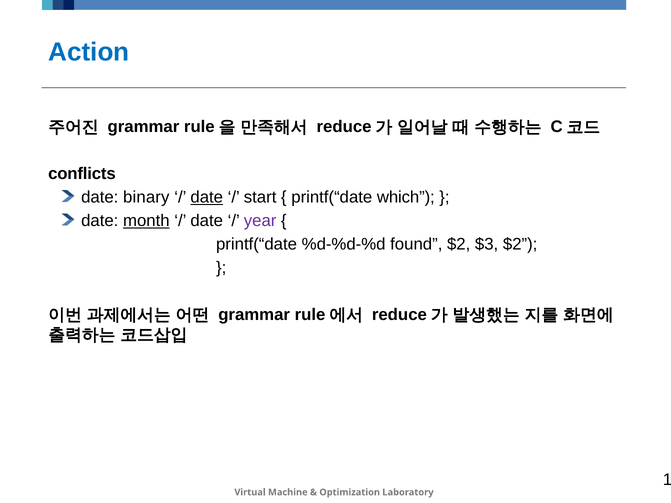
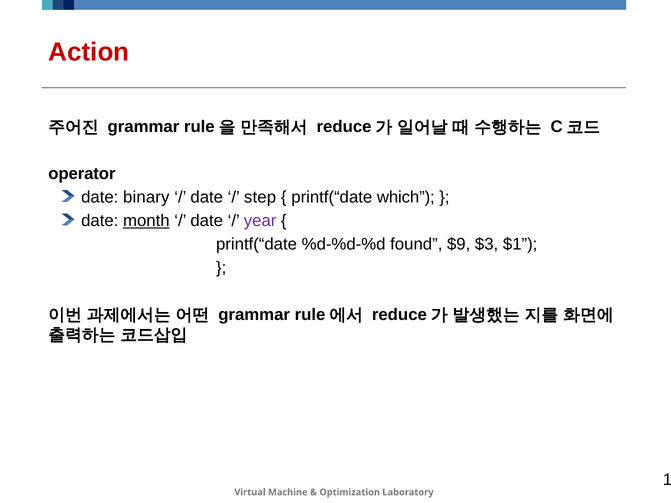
Action colour: blue -> red
conflicts: conflicts -> operator
date at (207, 197) underline: present -> none
start: start -> step
found $2: $2 -> $9
$3 $2: $2 -> $1
